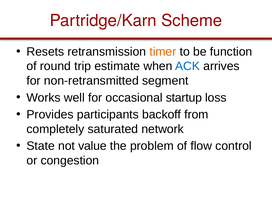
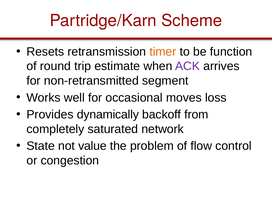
ACK colour: blue -> purple
startup: startup -> moves
participants: participants -> dynamically
